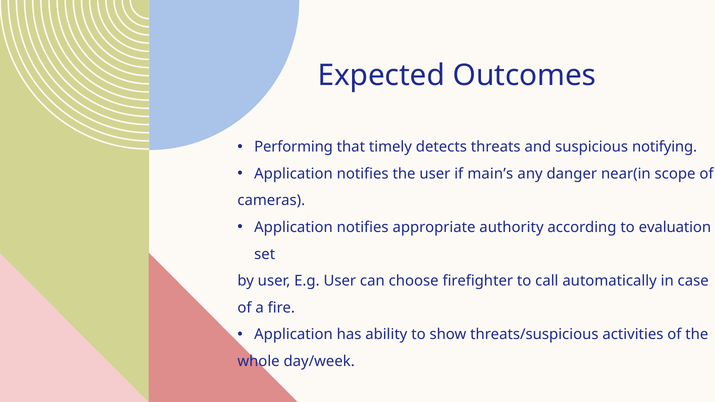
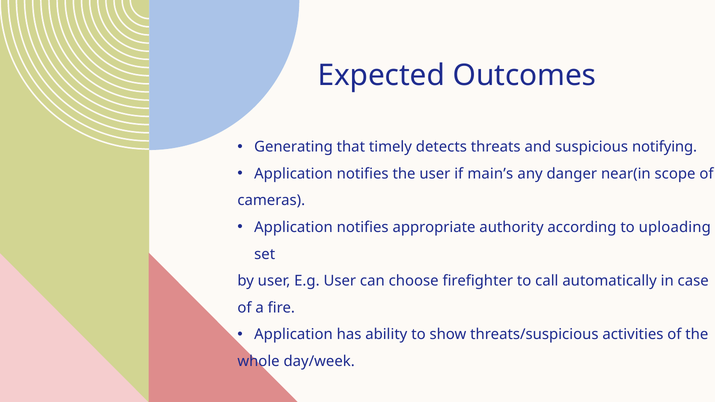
Performing: Performing -> Generating
evaluation: evaluation -> uploading
